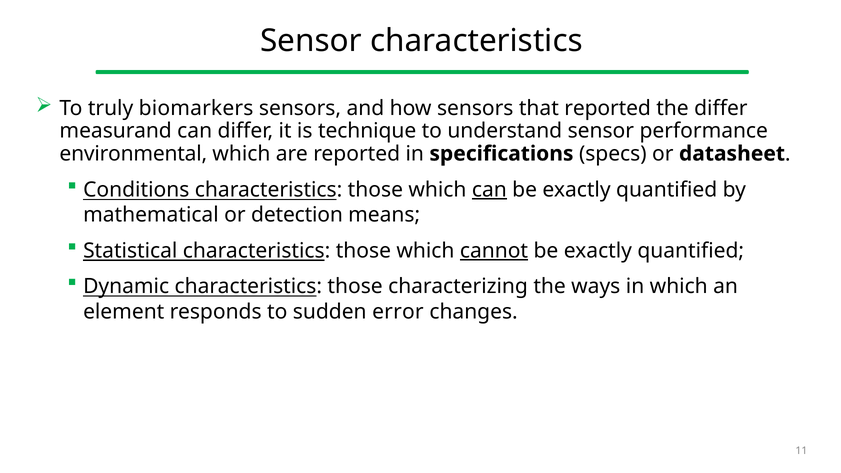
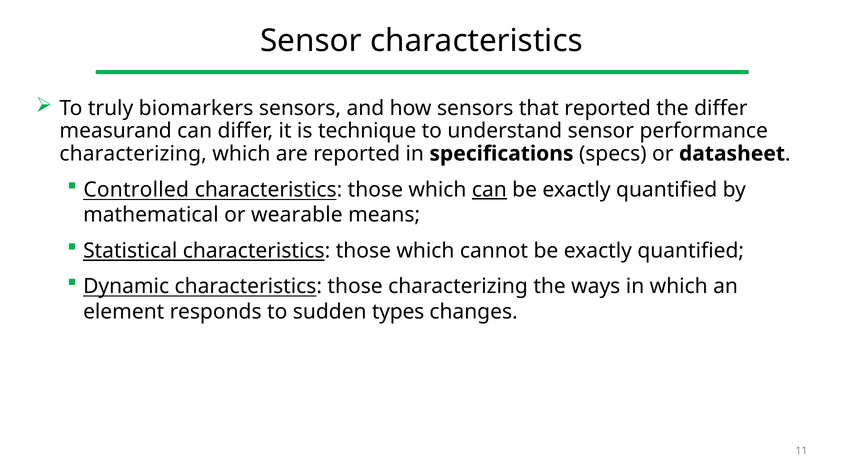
environmental at (133, 154): environmental -> characterizing
Conditions: Conditions -> Controlled
detection: detection -> wearable
cannot underline: present -> none
error: error -> types
